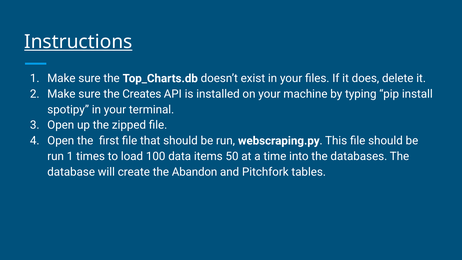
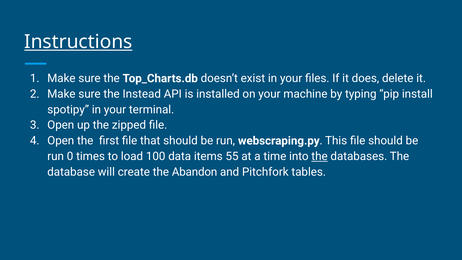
Creates: Creates -> Instead
run 1: 1 -> 0
50: 50 -> 55
the at (320, 156) underline: none -> present
